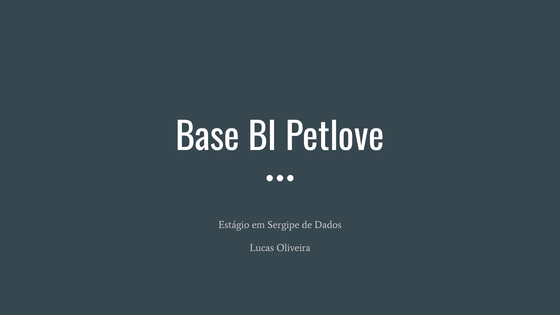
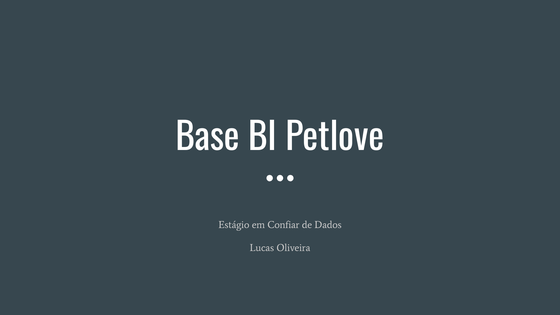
Sergipe: Sergipe -> Confiar
